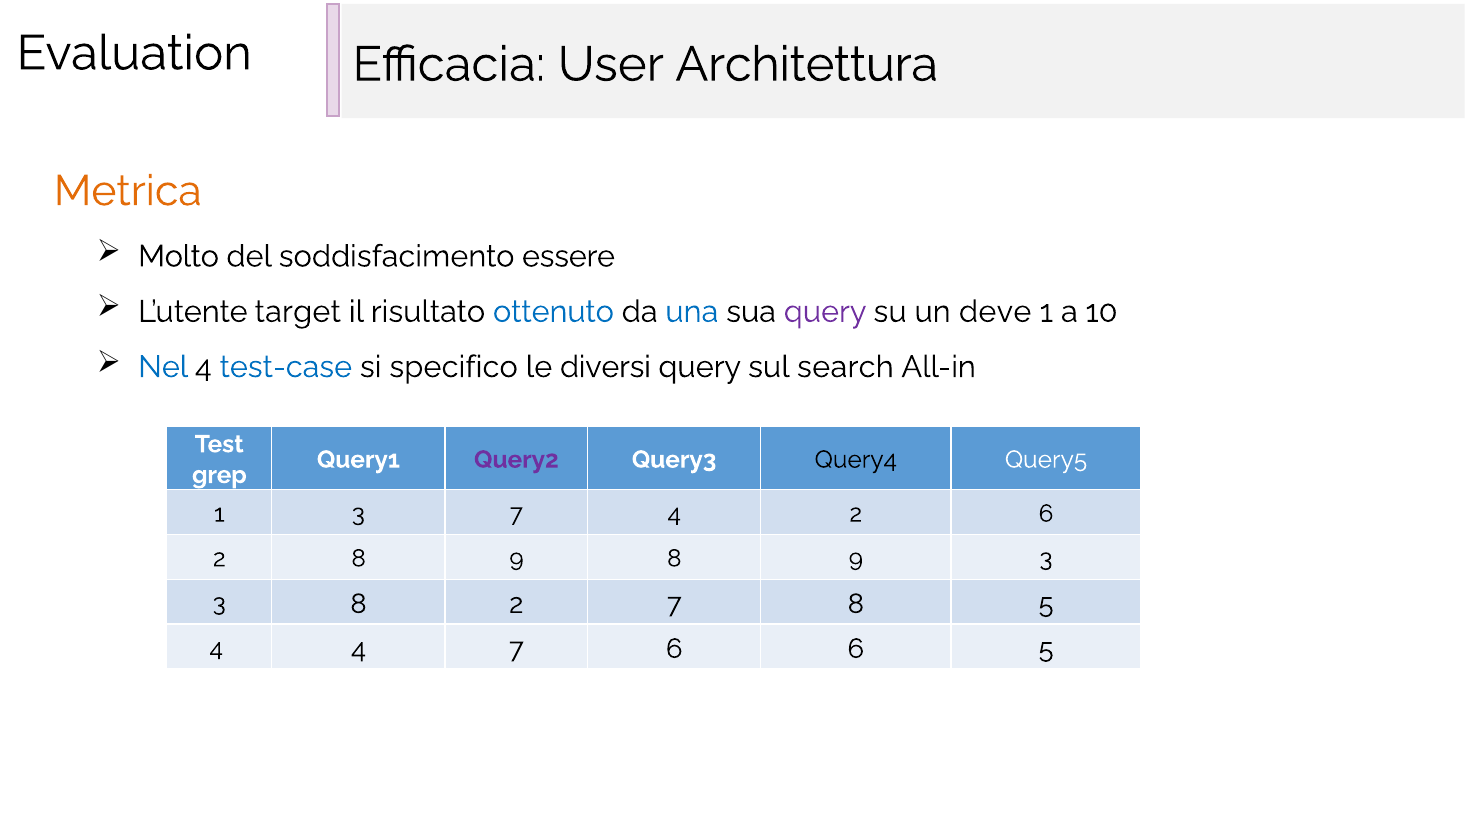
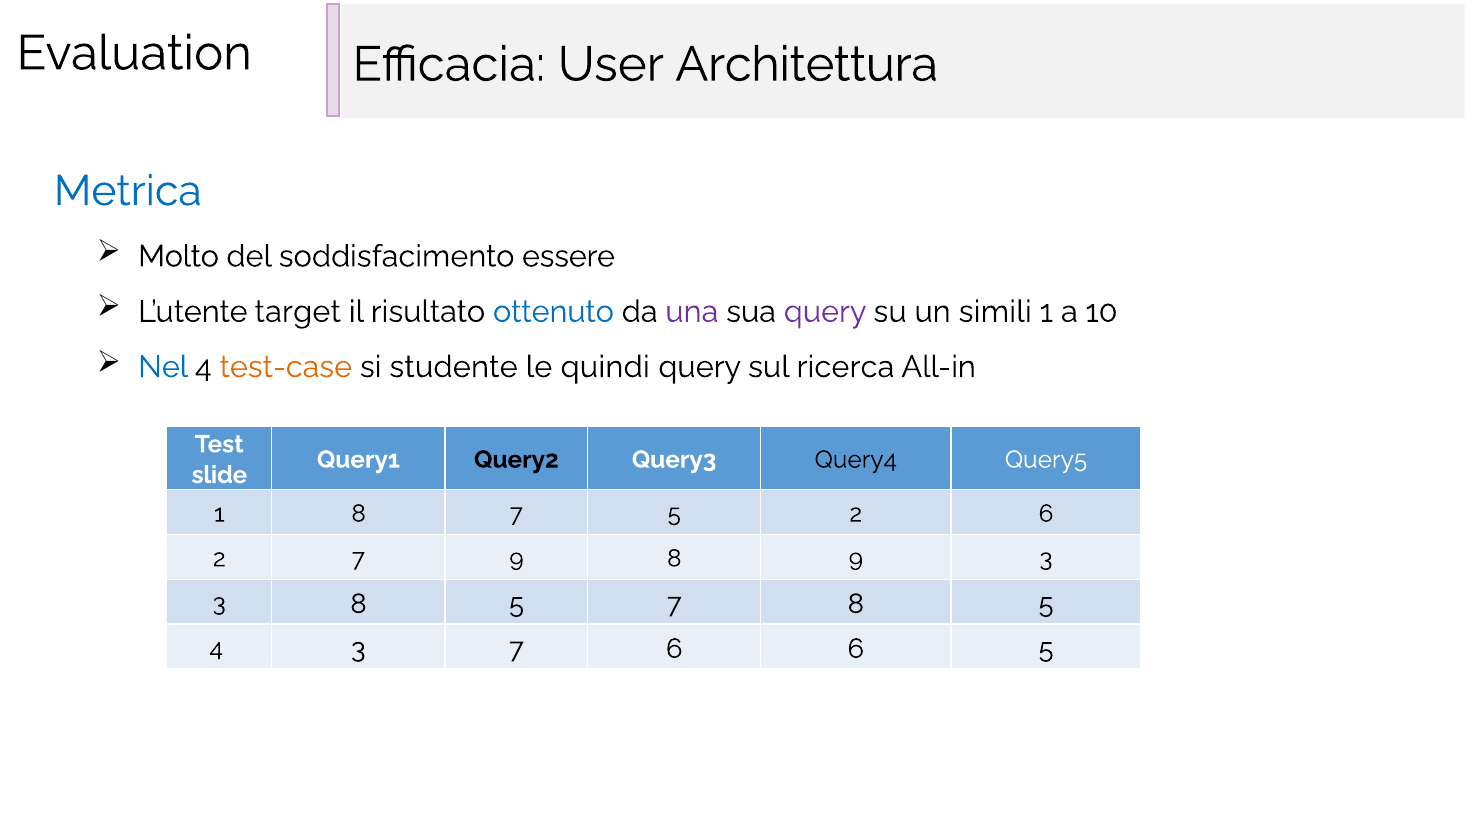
Metrica colour: orange -> blue
una colour: blue -> purple
deve: deve -> simili
test-case colour: blue -> orange
specifico: specifico -> studente
diversi: diversi -> quindi
search: search -> ricerca
Query2 colour: purple -> black
grep: grep -> slide
1 3: 3 -> 8
7 4: 4 -> 5
2 8: 8 -> 7
3 8 2: 2 -> 5
4 4: 4 -> 3
